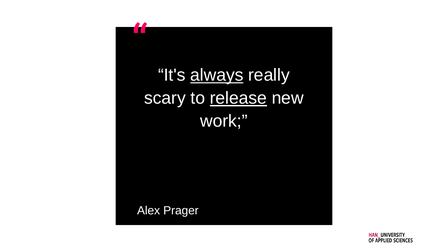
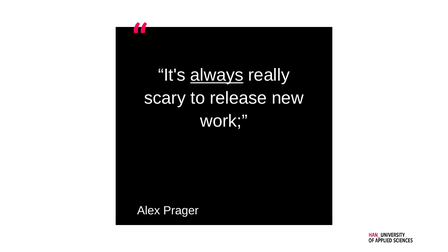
release underline: present -> none
